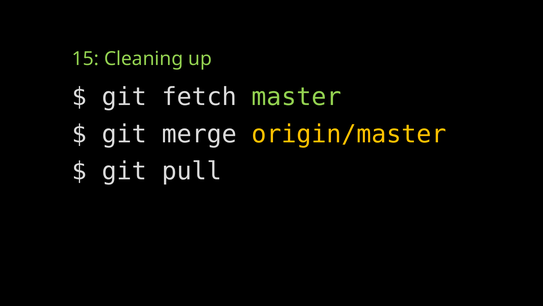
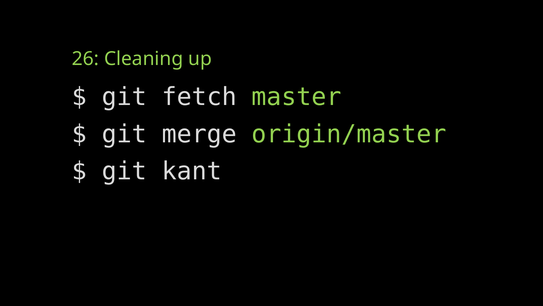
15: 15 -> 26
origin/master colour: yellow -> light green
pull: pull -> kant
